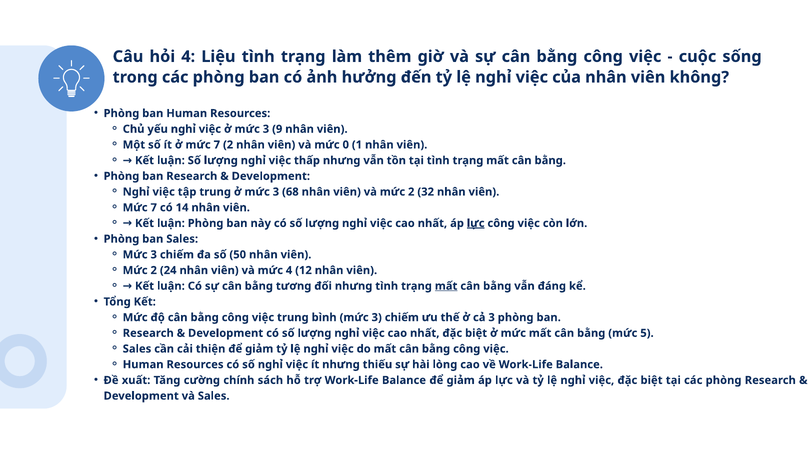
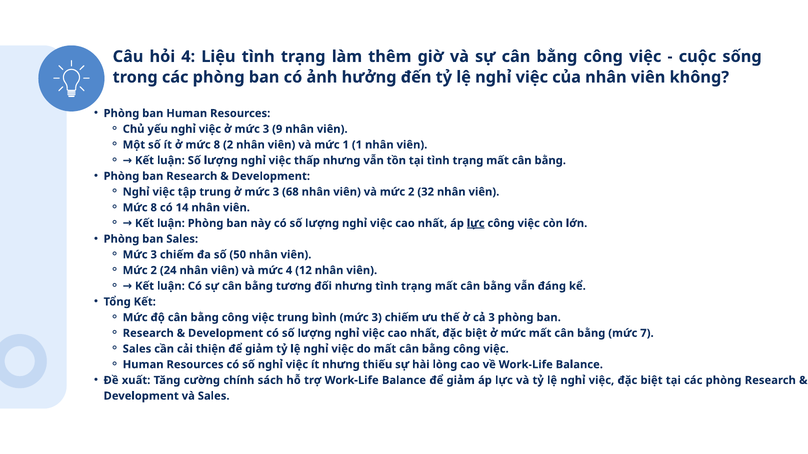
ở mức 7: 7 -> 8
mức 0: 0 -> 1
7 at (154, 208): 7 -> 8
mất at (446, 286) underline: present -> none
5: 5 -> 7
